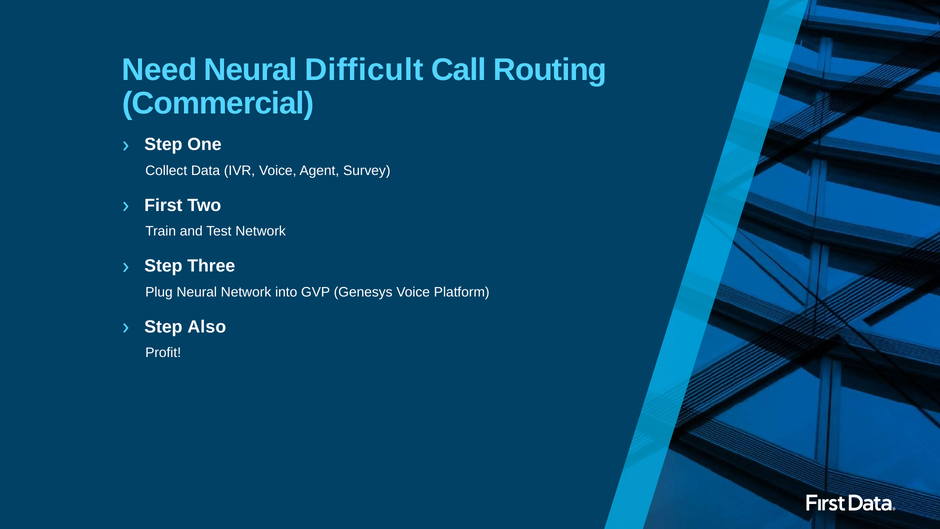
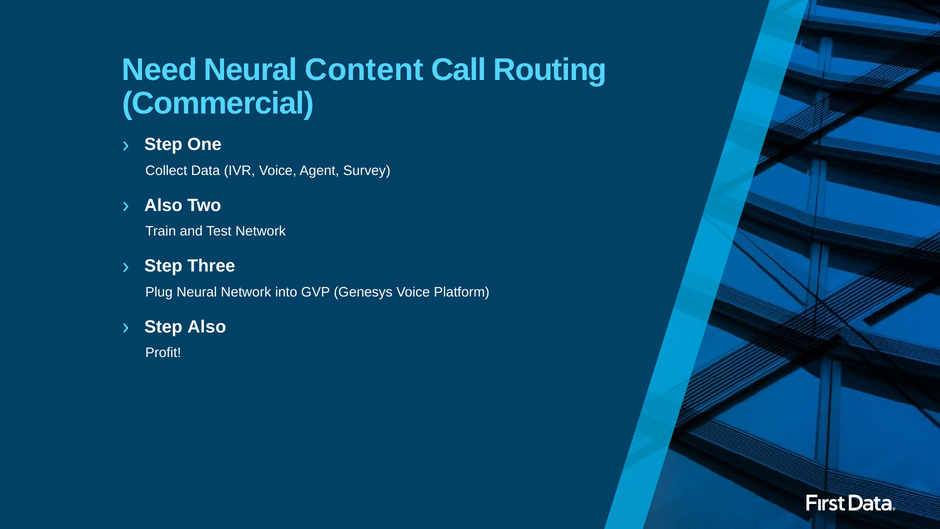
Difficult: Difficult -> Content
First at (163, 205): First -> Also
